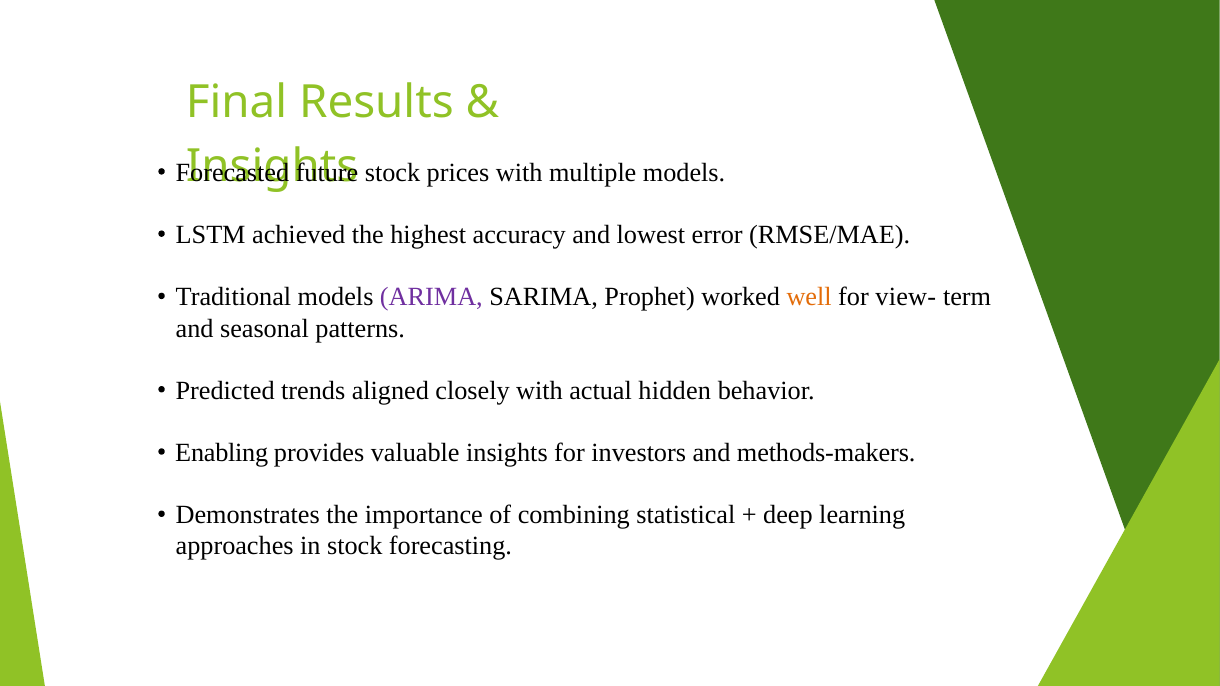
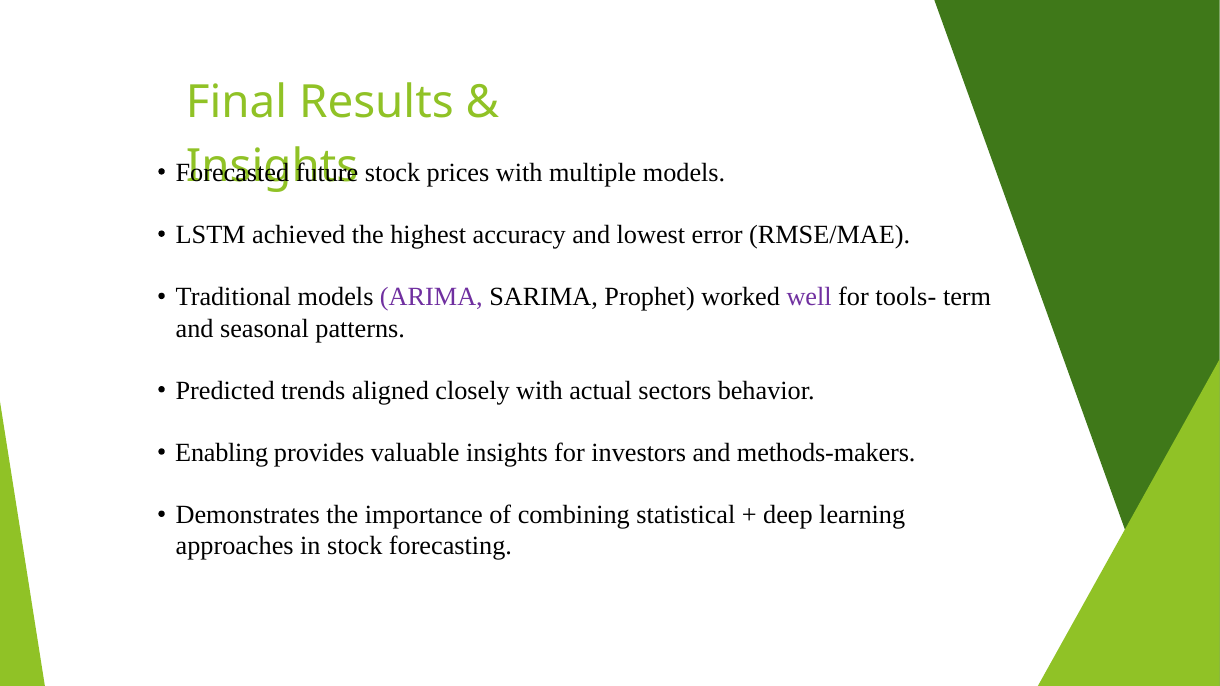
well colour: orange -> purple
view-: view- -> tools-
hidden: hidden -> sectors
